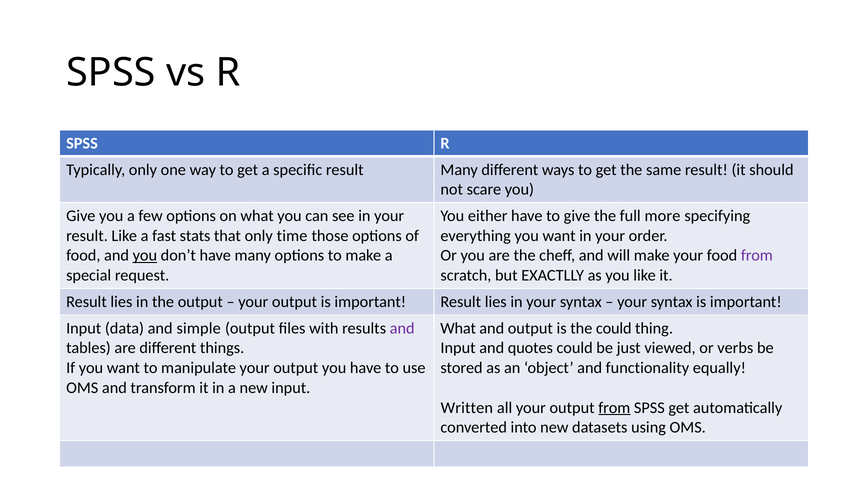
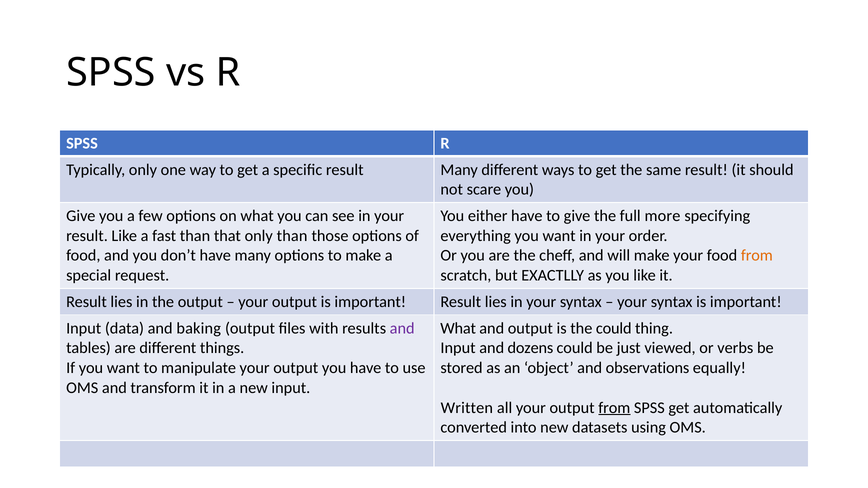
fast stats: stats -> than
only time: time -> than
you at (145, 256) underline: present -> none
from at (757, 256) colour: purple -> orange
simple: simple -> baking
quotes: quotes -> dozens
functionality: functionality -> observations
